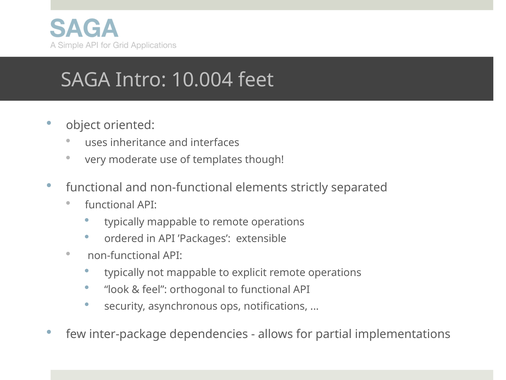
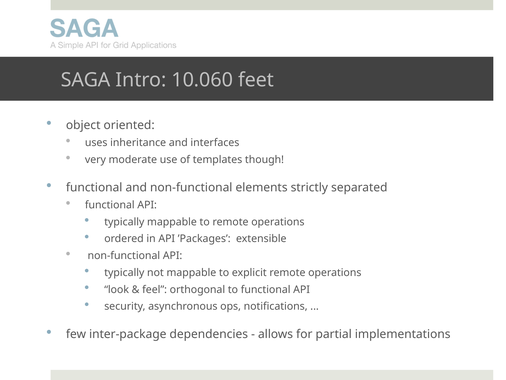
10.004: 10.004 -> 10.060
